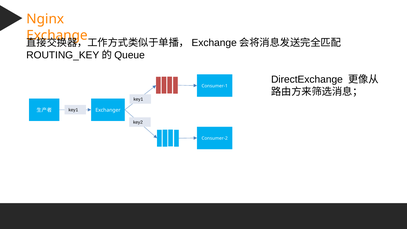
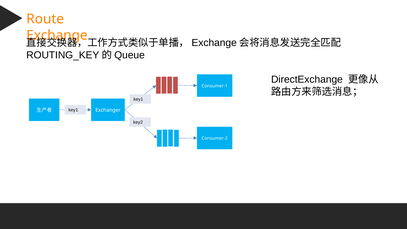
Nginx: Nginx -> Route
